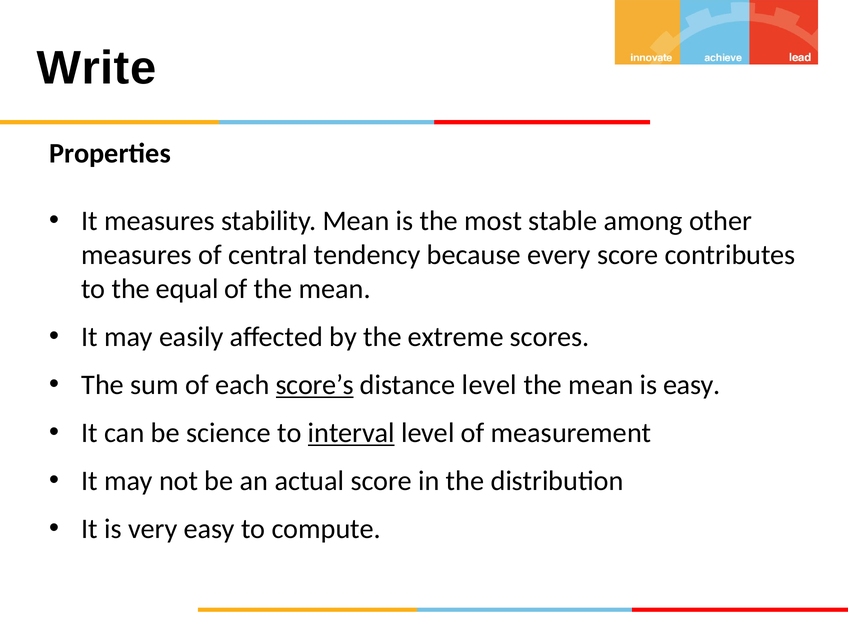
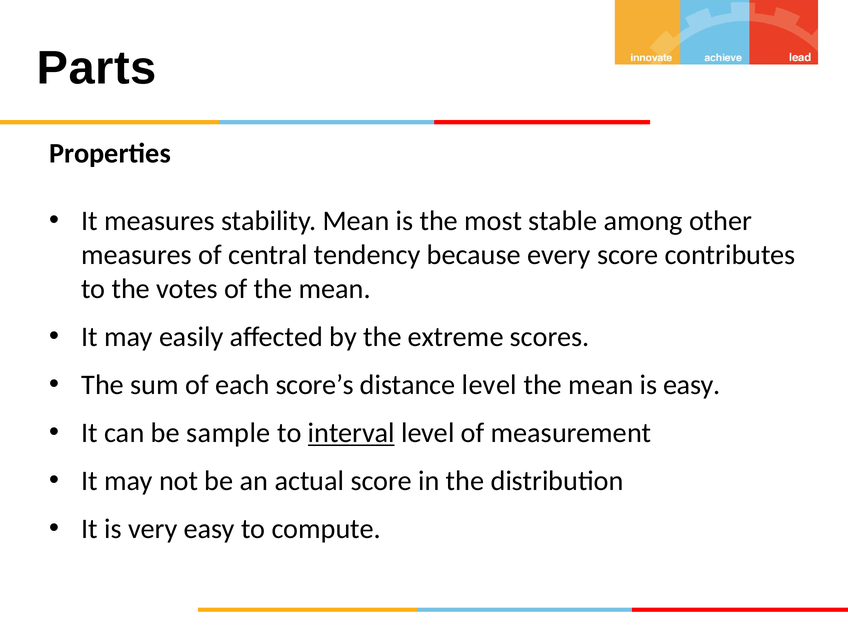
Write: Write -> Parts
equal: equal -> votes
score’s underline: present -> none
science: science -> sample
